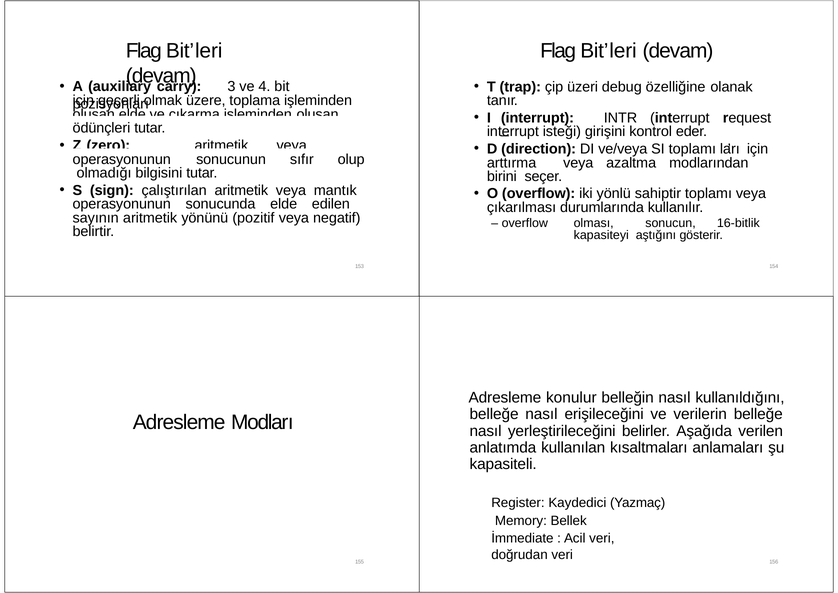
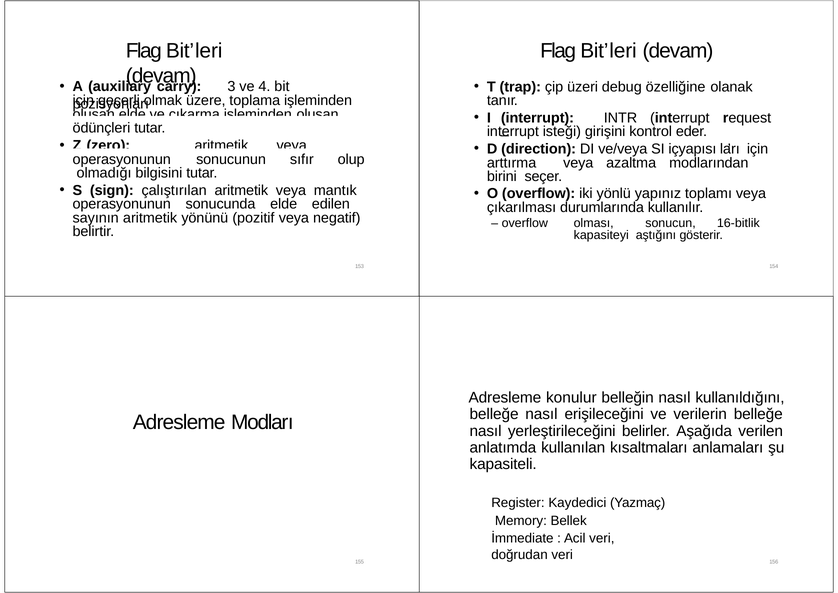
SI toplamı: toplamı -> içyapısı
sahiptir: sahiptir -> yapınız
